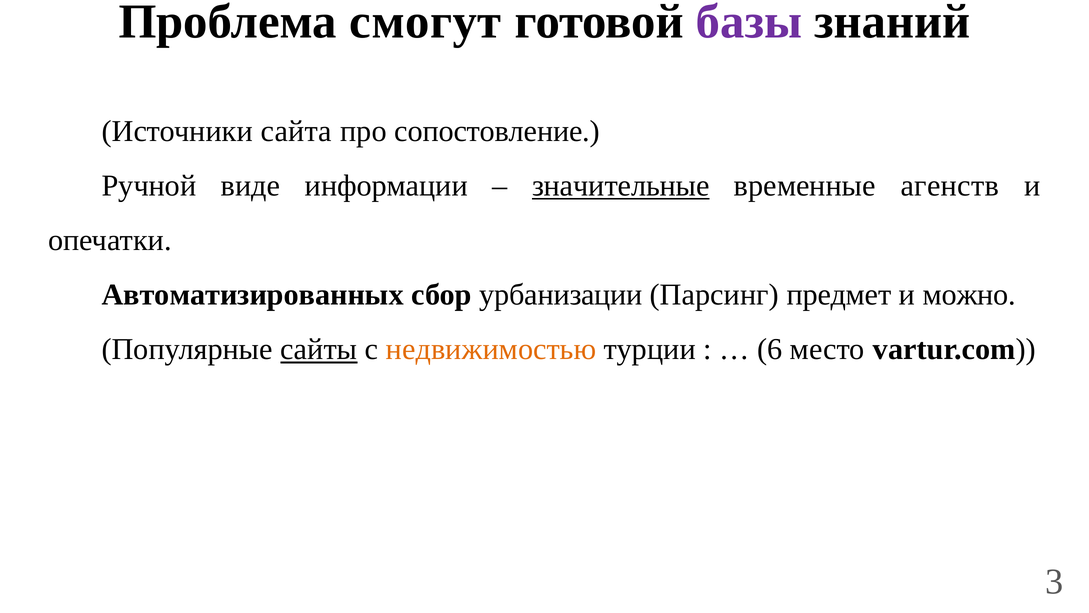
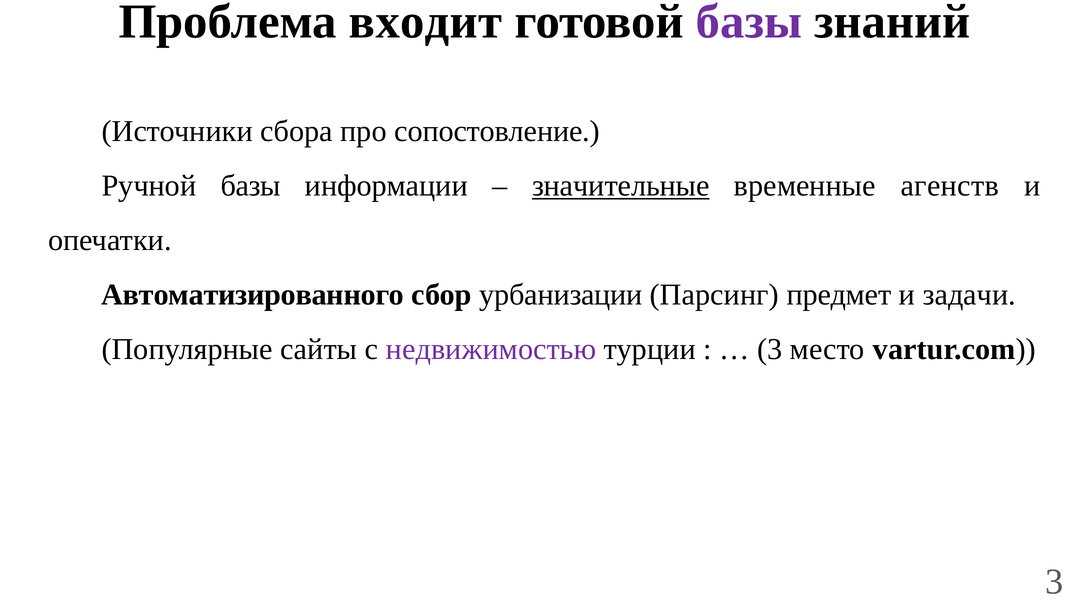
смогут: смогут -> входит
сайта: сайта -> сбора
Ручной виде: виде -> базы
Автоматизированных: Автоматизированных -> Автоматизированного
можно: можно -> задачи
сайты underline: present -> none
недвижимостью colour: orange -> purple
6 at (770, 349): 6 -> 3
